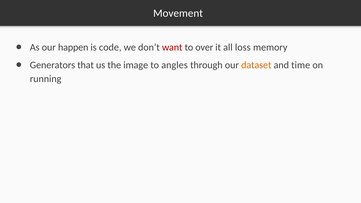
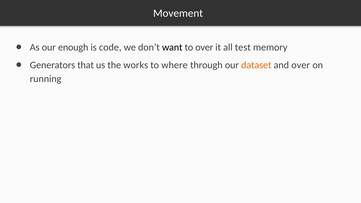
happen: happen -> enough
want colour: red -> black
loss: loss -> test
image: image -> works
angles: angles -> where
and time: time -> over
